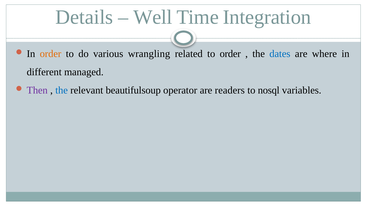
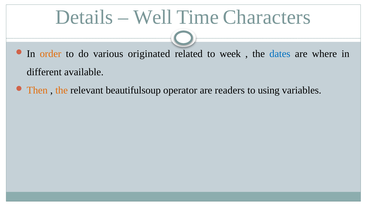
Integration: Integration -> Characters
wrangling: wrangling -> originated
to order: order -> week
managed: managed -> available
Then colour: purple -> orange
the at (62, 91) colour: blue -> orange
nosql: nosql -> using
